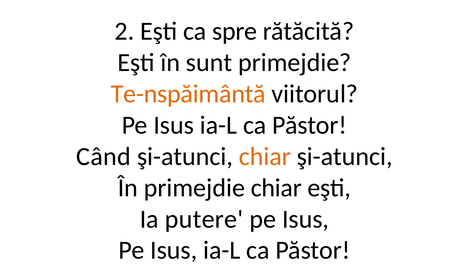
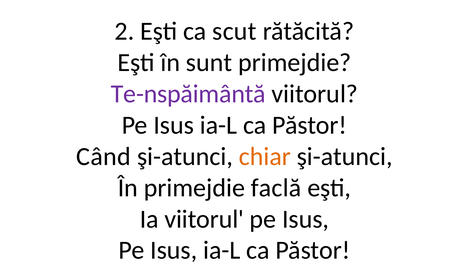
spre: spre -> scut
Te-nspăimântă colour: orange -> purple
primejdie chiar: chiar -> faclă
Ia putere: putere -> viitorul
